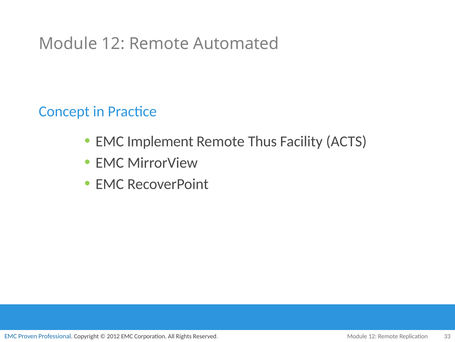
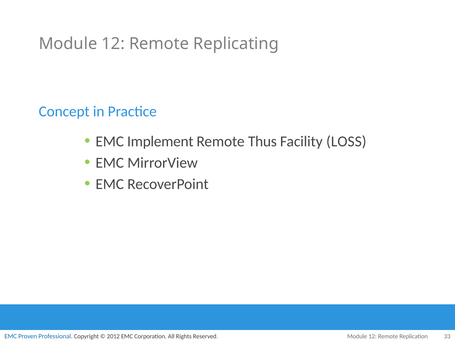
Automated: Automated -> Replicating
ACTS: ACTS -> LOSS
